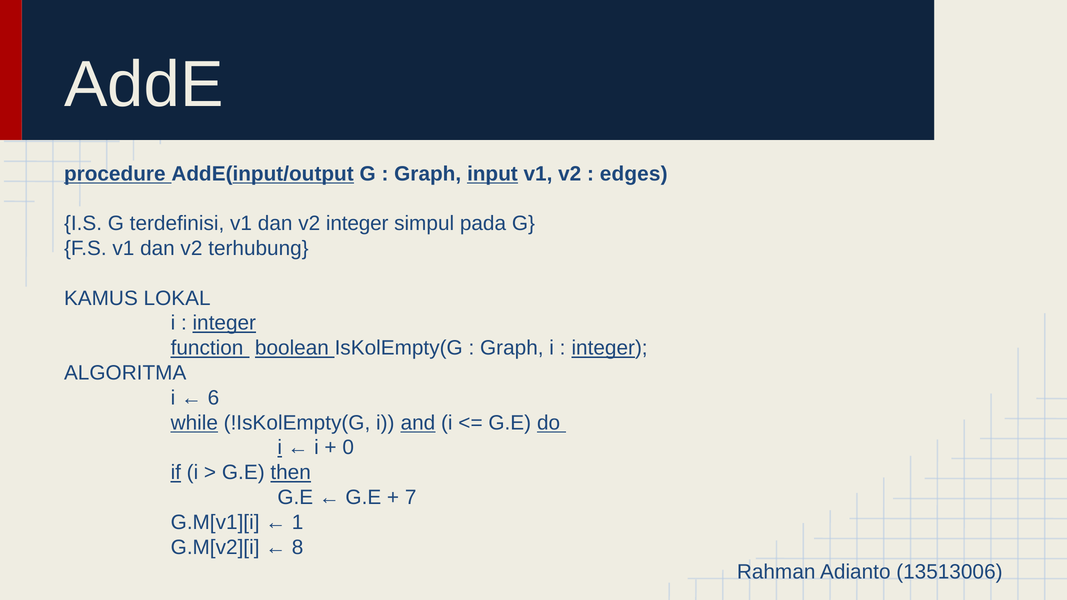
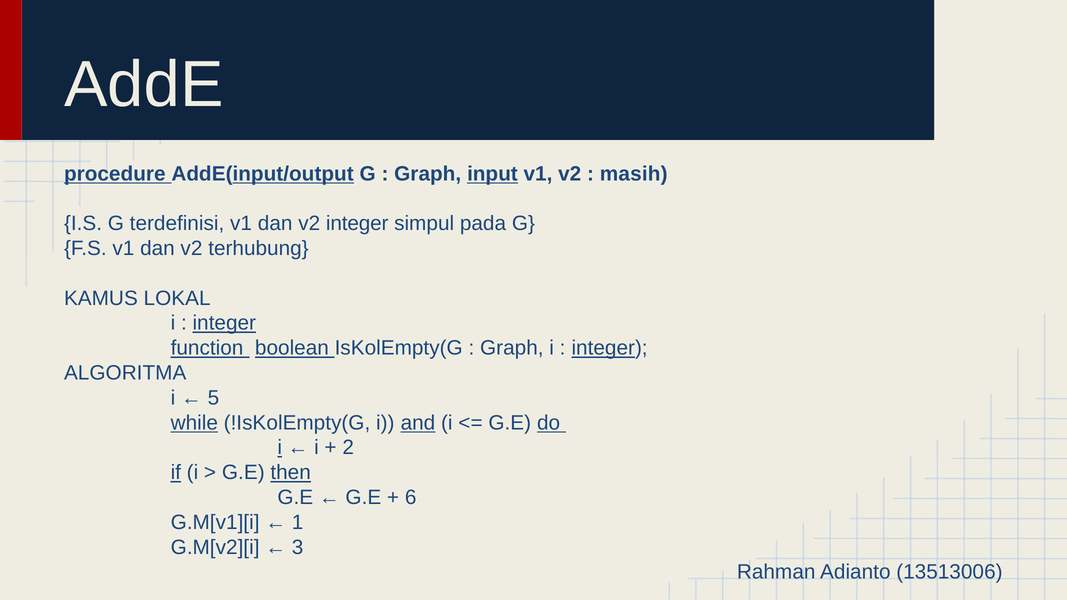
edges: edges -> masih
6: 6 -> 5
0: 0 -> 2
7: 7 -> 6
8: 8 -> 3
